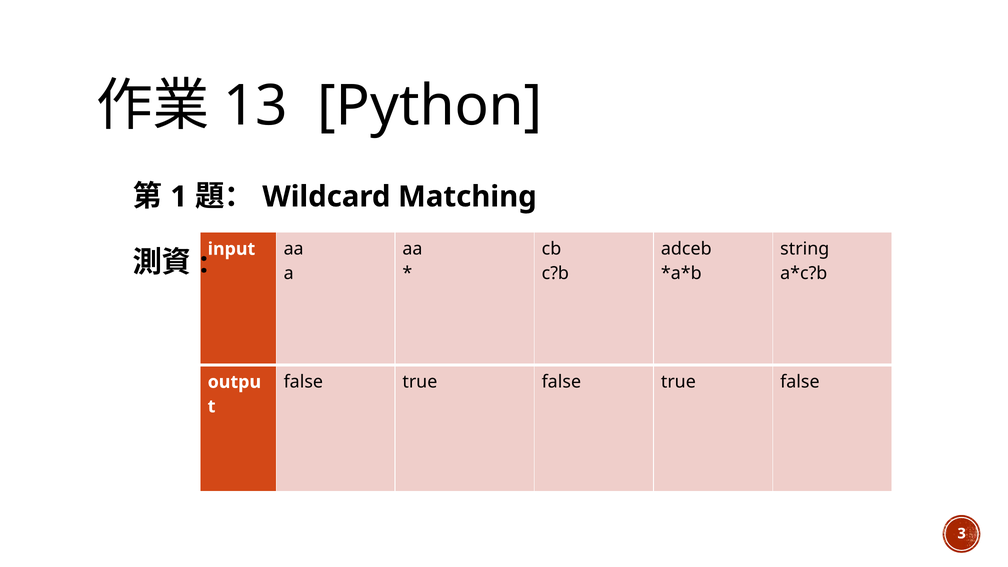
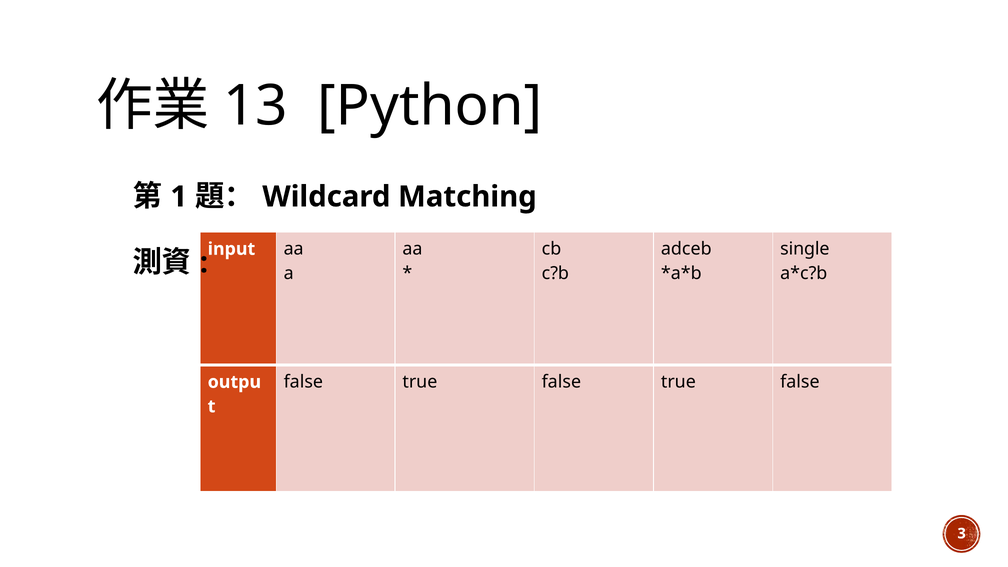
string: string -> single
